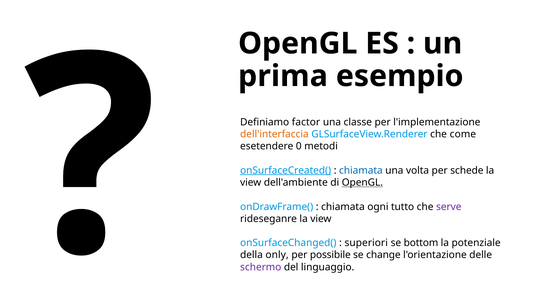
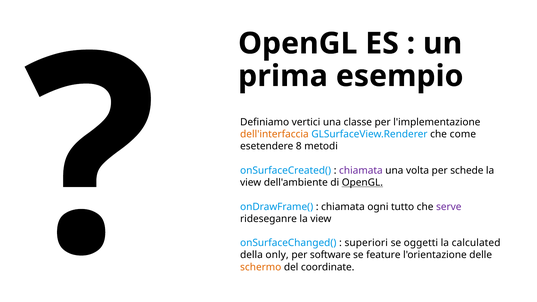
factor: factor -> vertici
0: 0 -> 8
onSurfaceCreated( underline: present -> none
chiamata at (361, 170) colour: blue -> purple
bottom: bottom -> oggetti
potenziale: potenziale -> calculated
possibile: possibile -> software
change: change -> feature
schermo colour: purple -> orange
linguaggio: linguaggio -> coordinate
